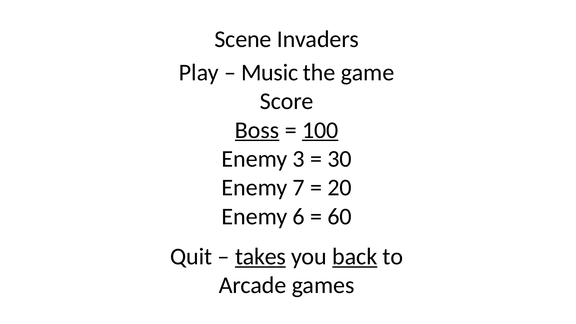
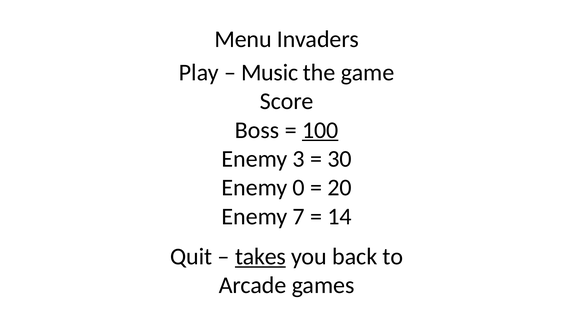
Scene: Scene -> Menu
Boss underline: present -> none
7: 7 -> 0
6: 6 -> 7
60: 60 -> 14
back underline: present -> none
